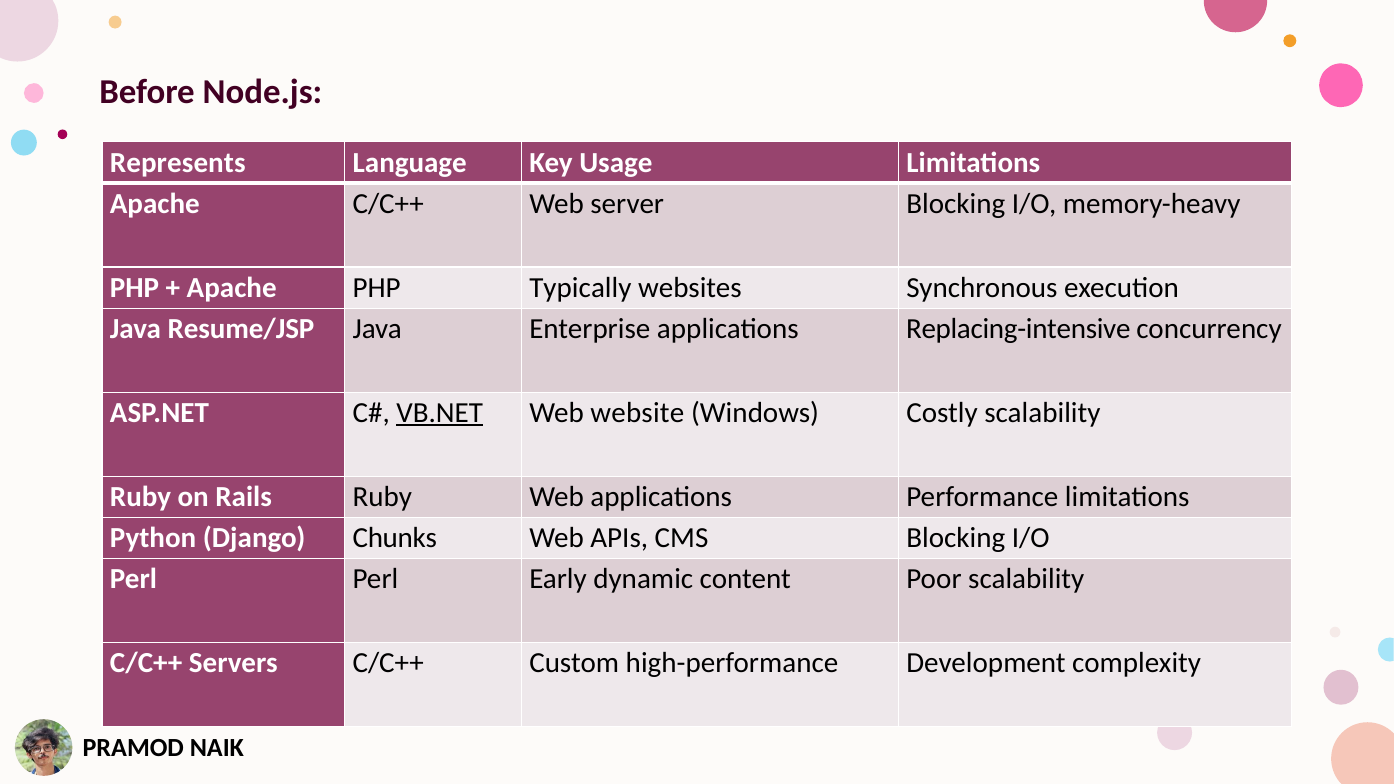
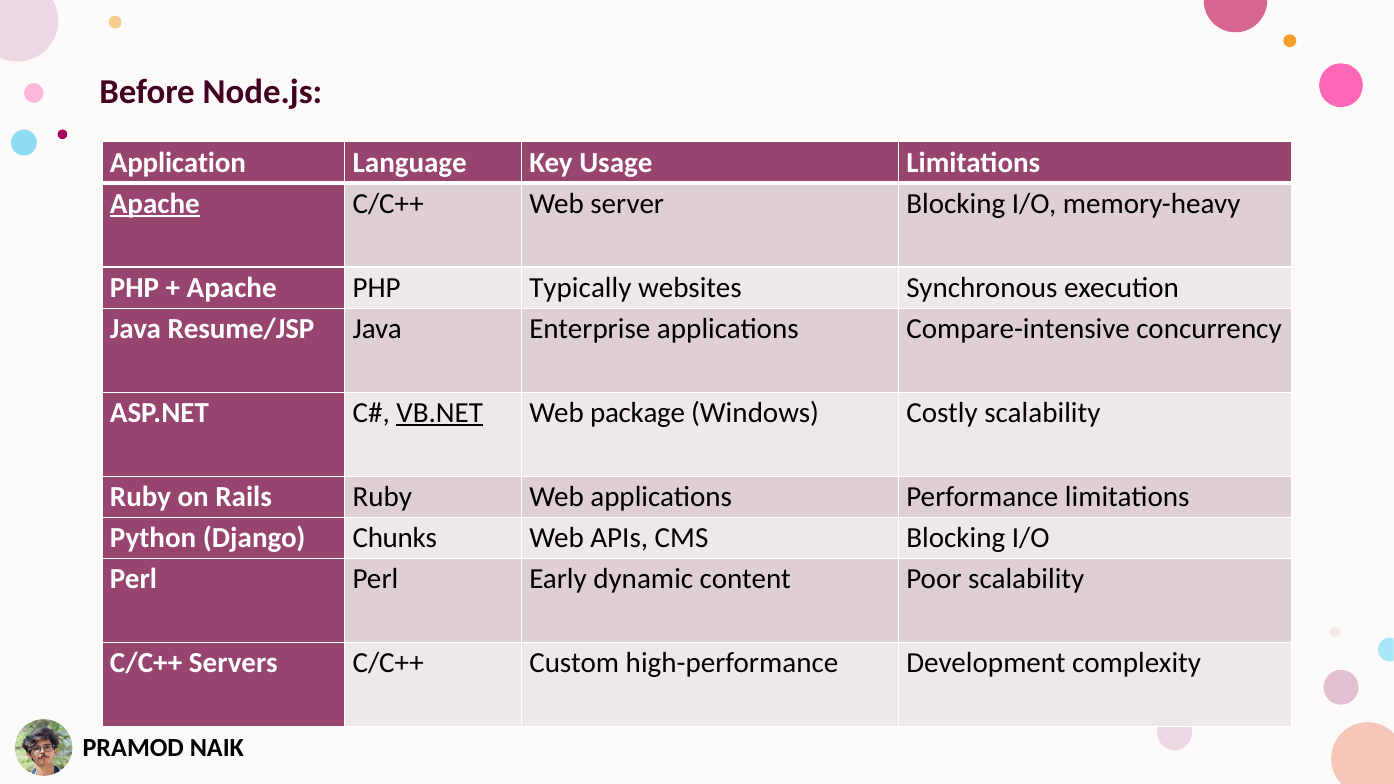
Represents: Represents -> Application
Apache at (155, 204) underline: none -> present
Replacing-intensive: Replacing-intensive -> Compare-intensive
website: website -> package
